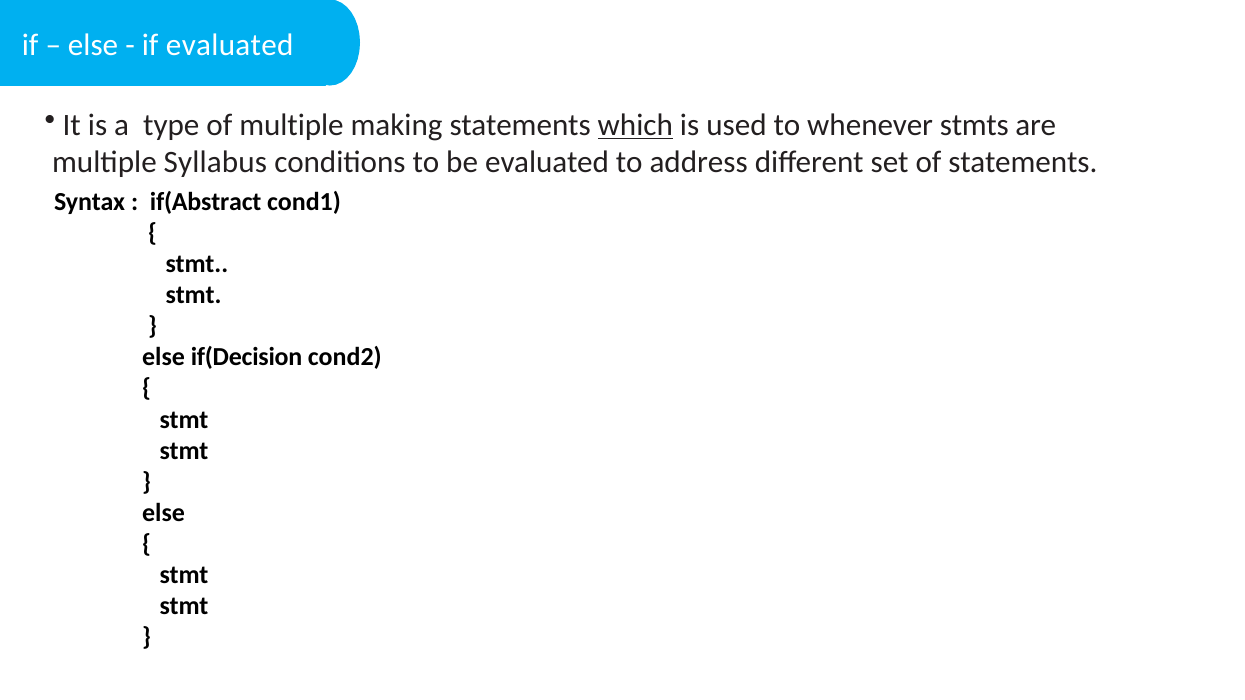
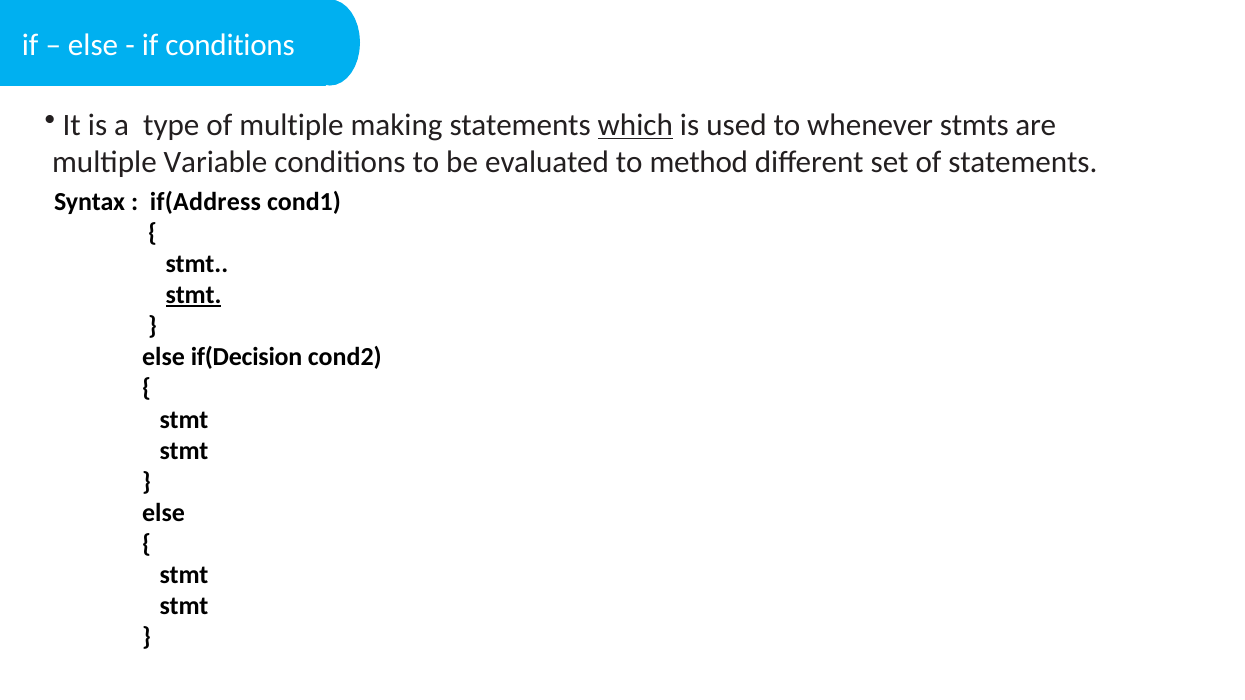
if evaluated: evaluated -> conditions
Syllabus: Syllabus -> Variable
address: address -> method
if(Abstract: if(Abstract -> if(Address
stmt at (194, 295) underline: none -> present
